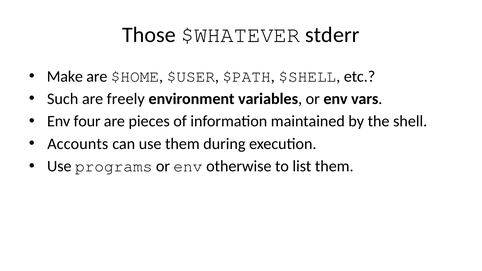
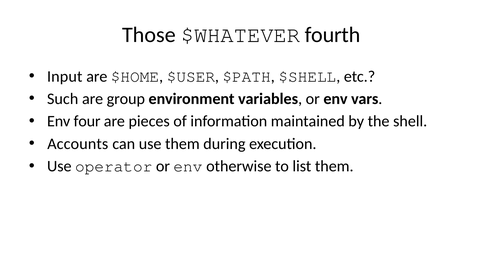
stderr: stderr -> fourth
Make: Make -> Input
freely: freely -> group
programs: programs -> operator
